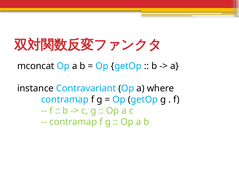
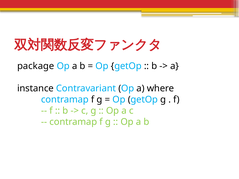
mconcat: mconcat -> package
